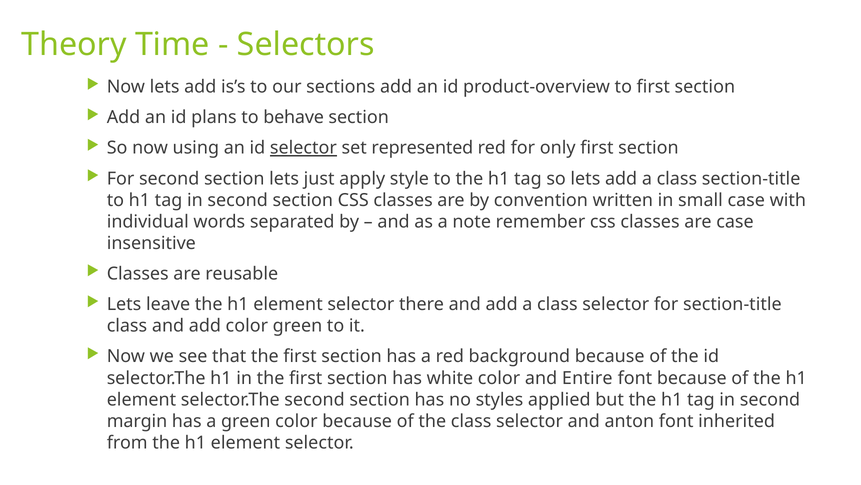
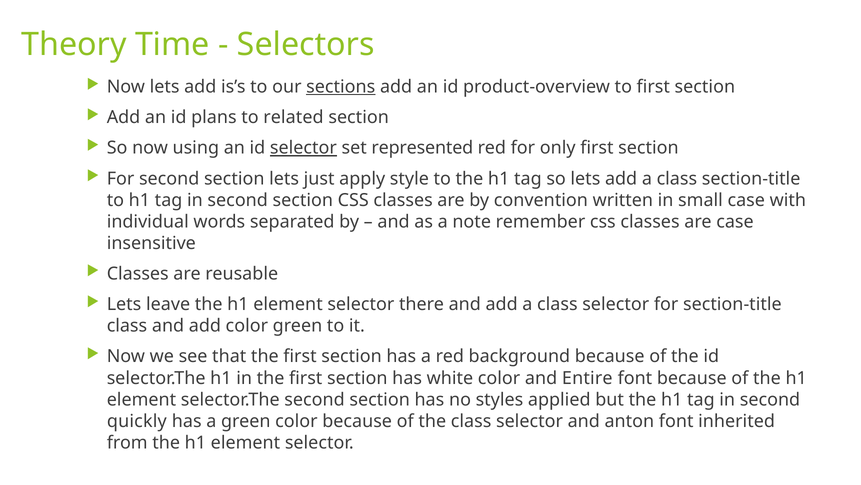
sections underline: none -> present
behave: behave -> related
margin: margin -> quickly
